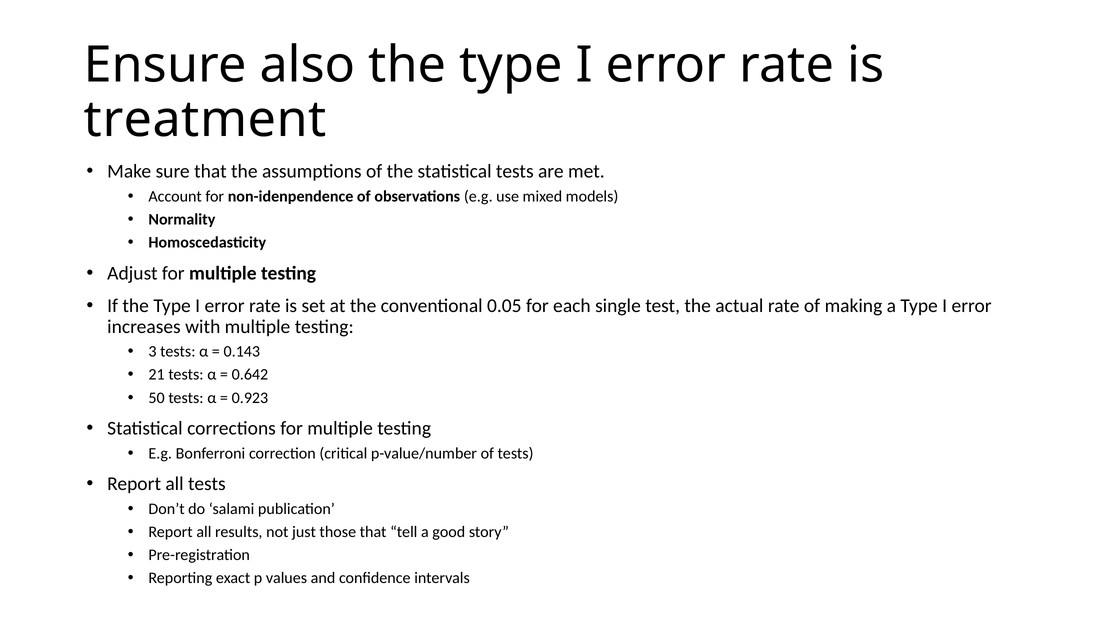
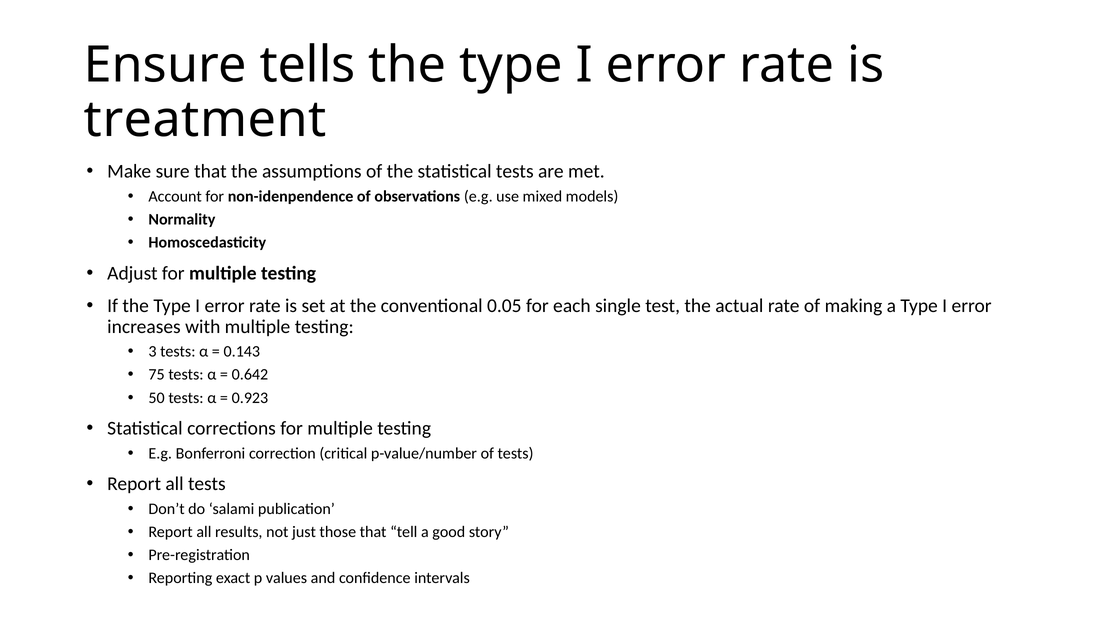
also: also -> tells
21: 21 -> 75
